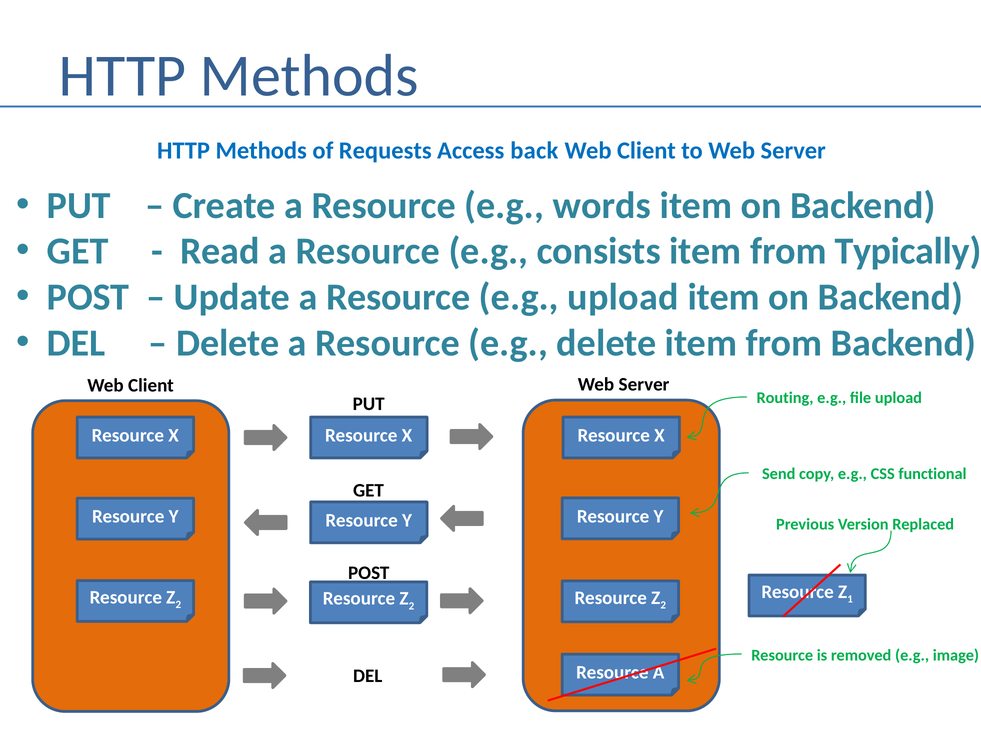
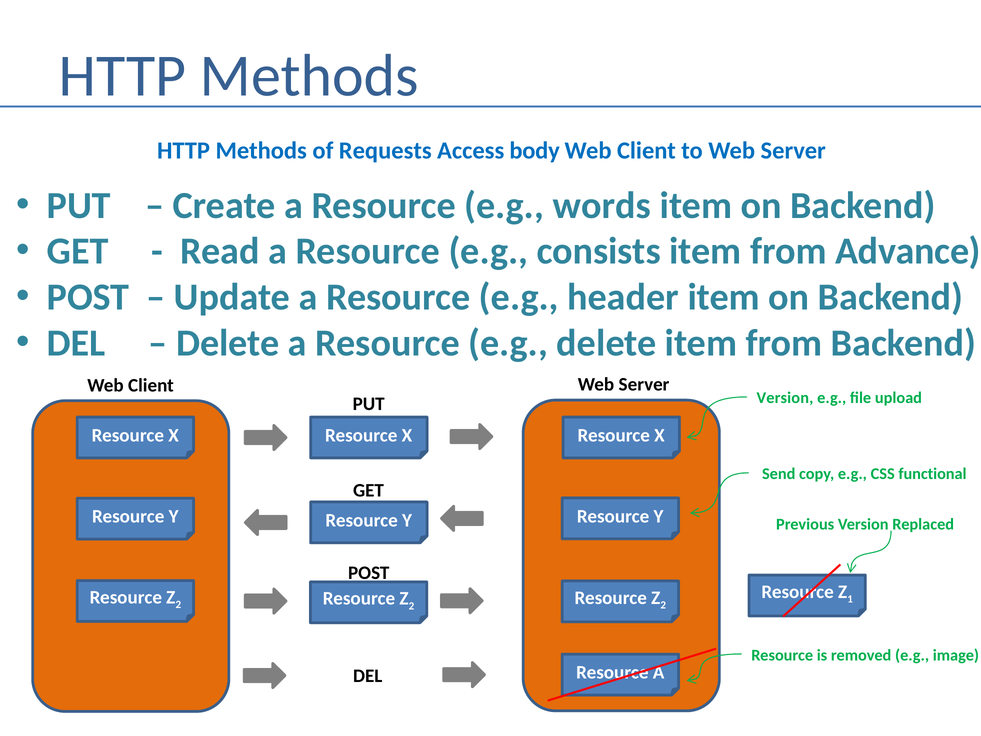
back: back -> body
Typically: Typically -> Advance
e.g upload: upload -> header
Routing at (785, 398): Routing -> Version
